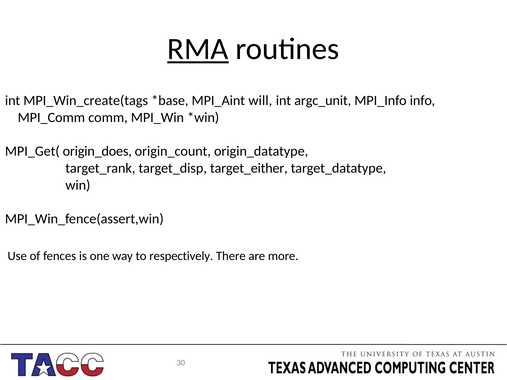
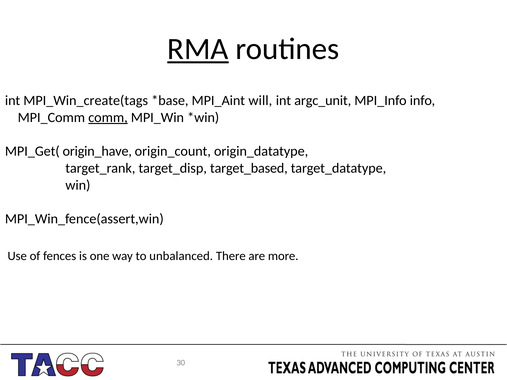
comm underline: none -> present
origin_does: origin_does -> origin_have
target_either: target_either -> target_based
respectively: respectively -> unbalanced
